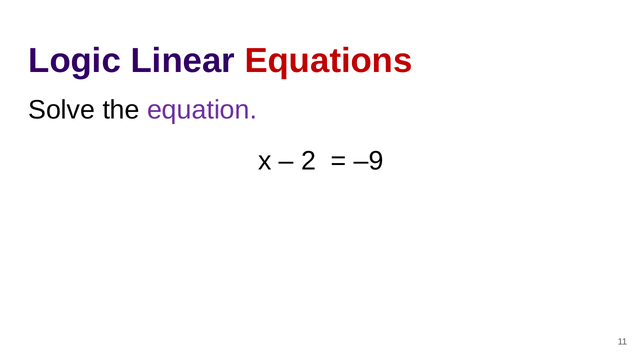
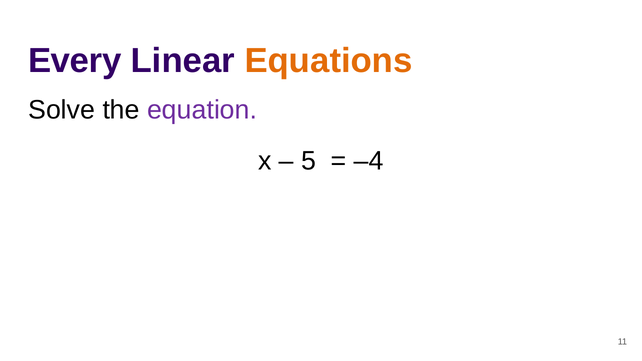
Logic: Logic -> Every
Equations colour: red -> orange
2: 2 -> 5
–9: –9 -> –4
